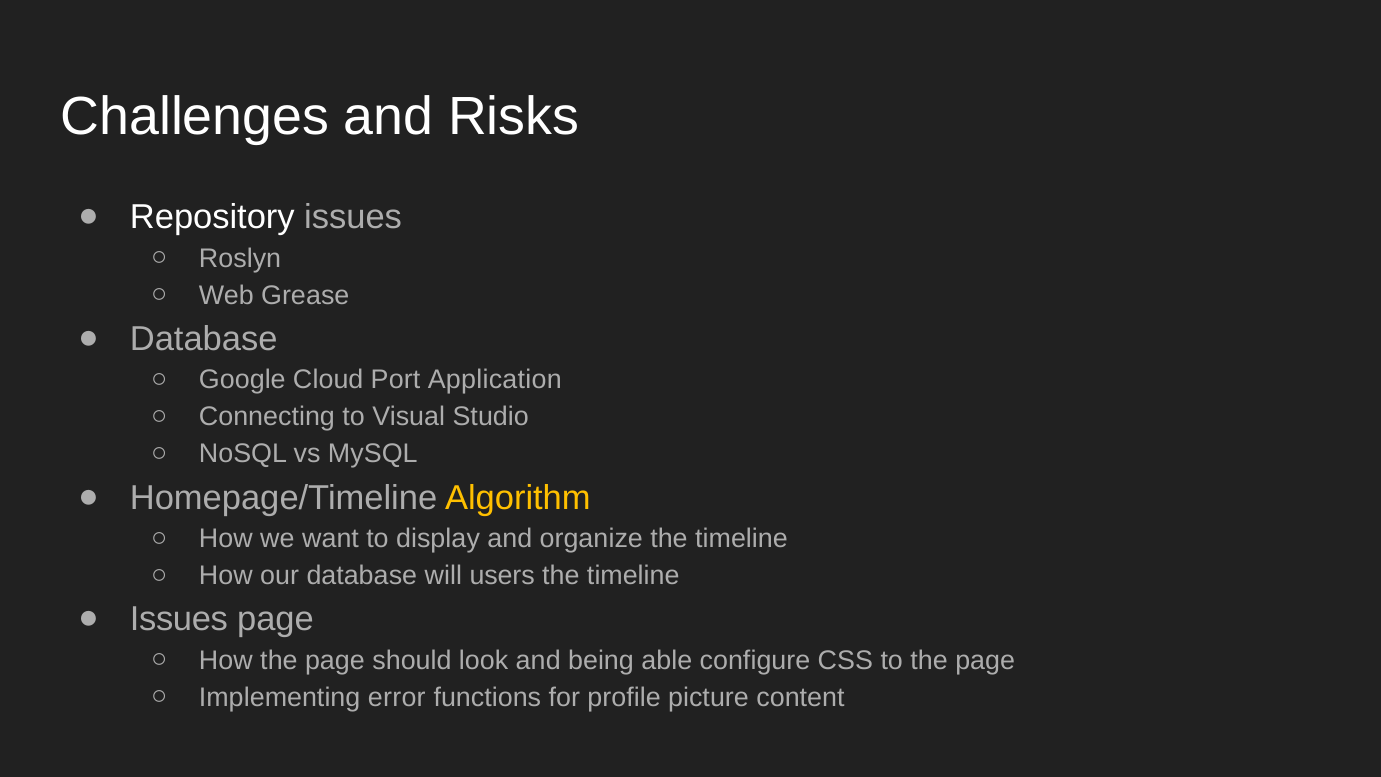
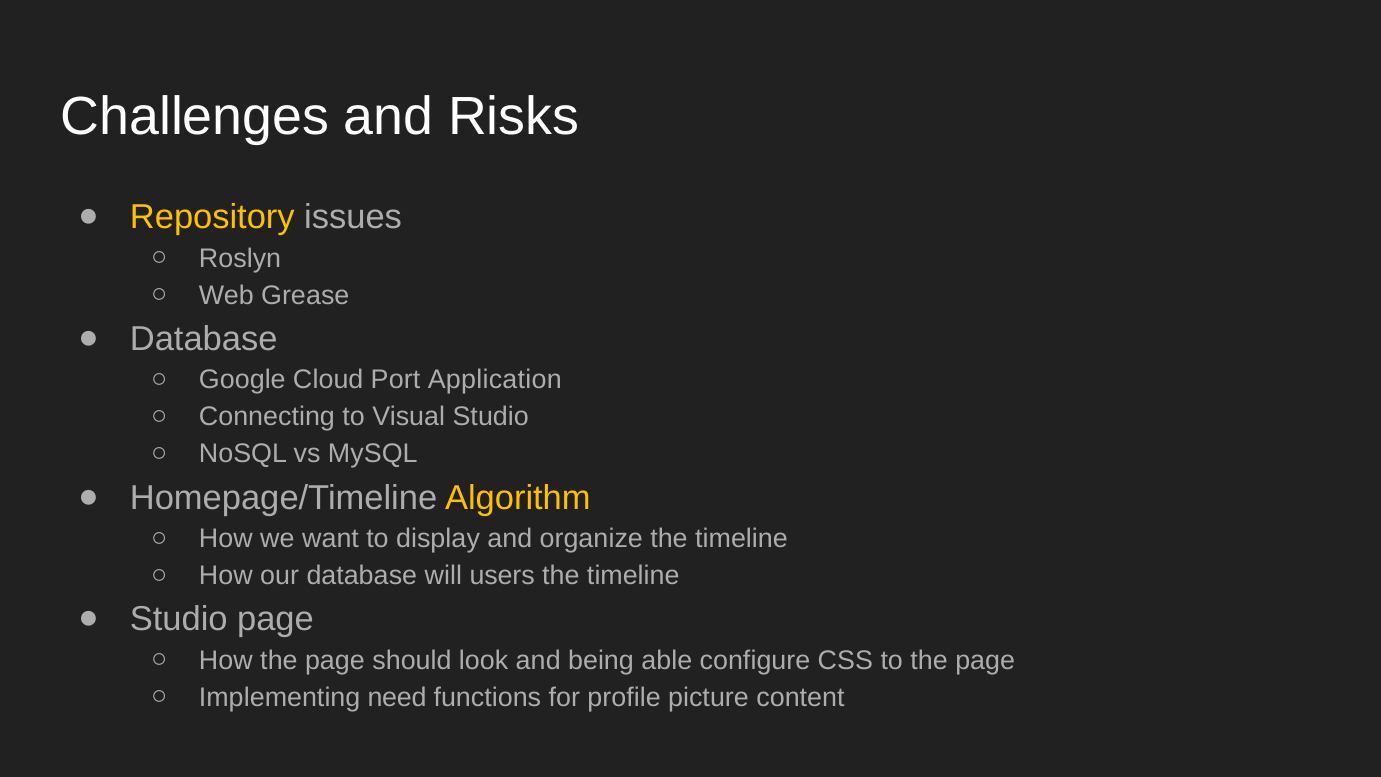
Repository colour: white -> yellow
Issues at (179, 619): Issues -> Studio
error: error -> need
